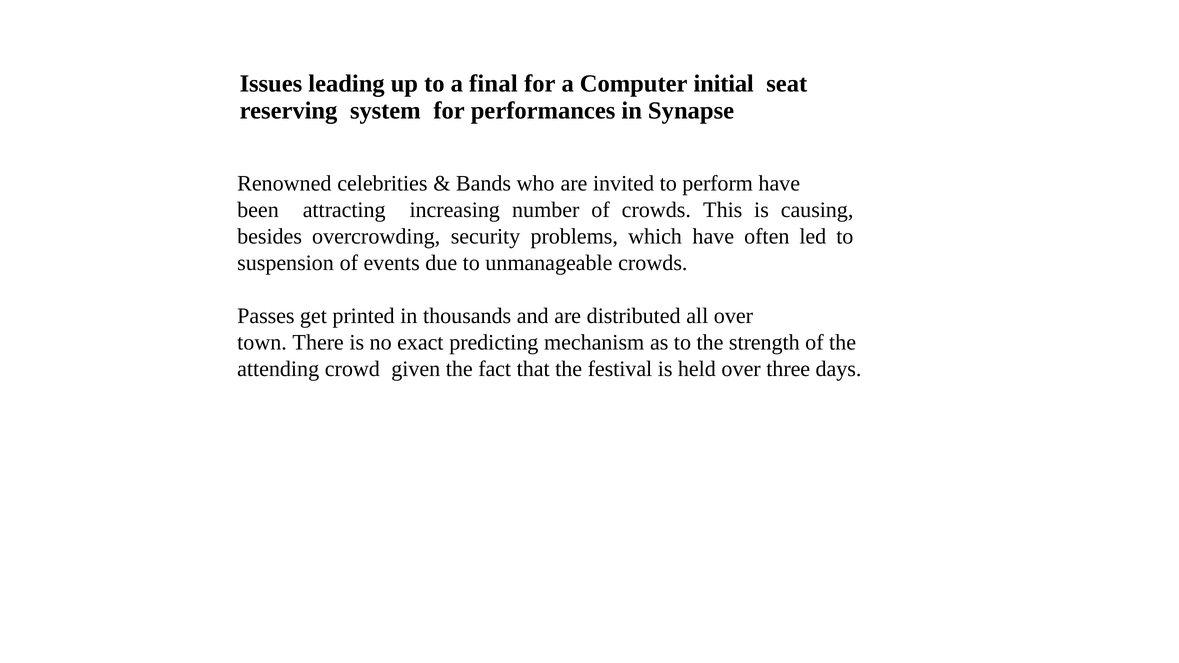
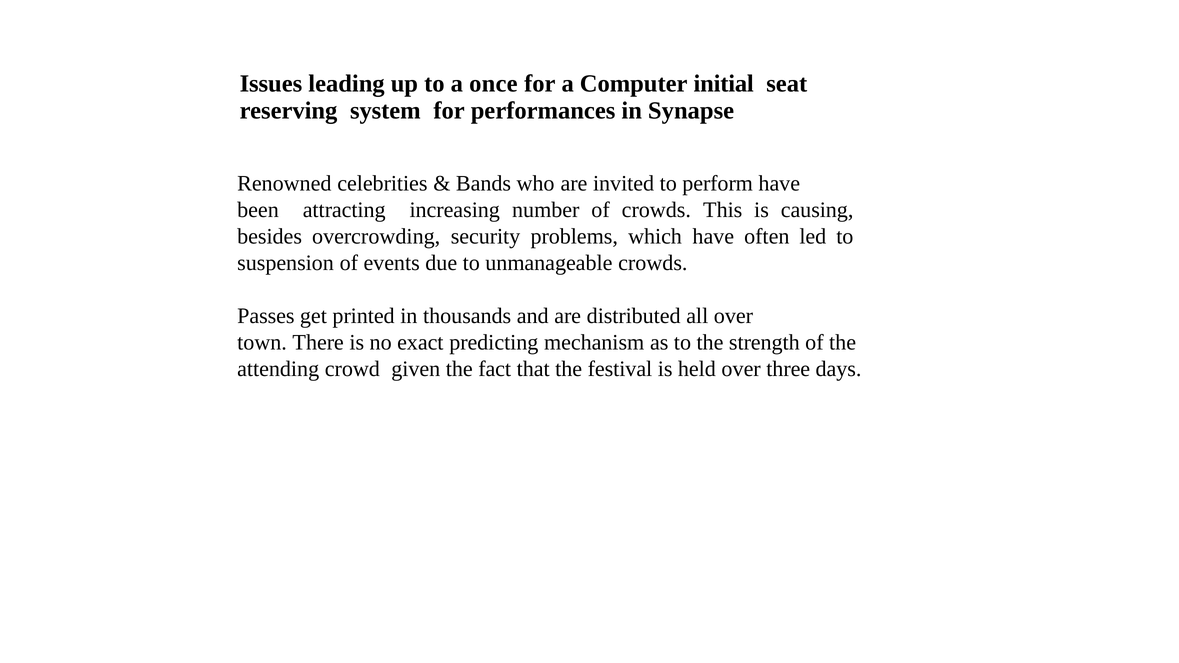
final: final -> once
